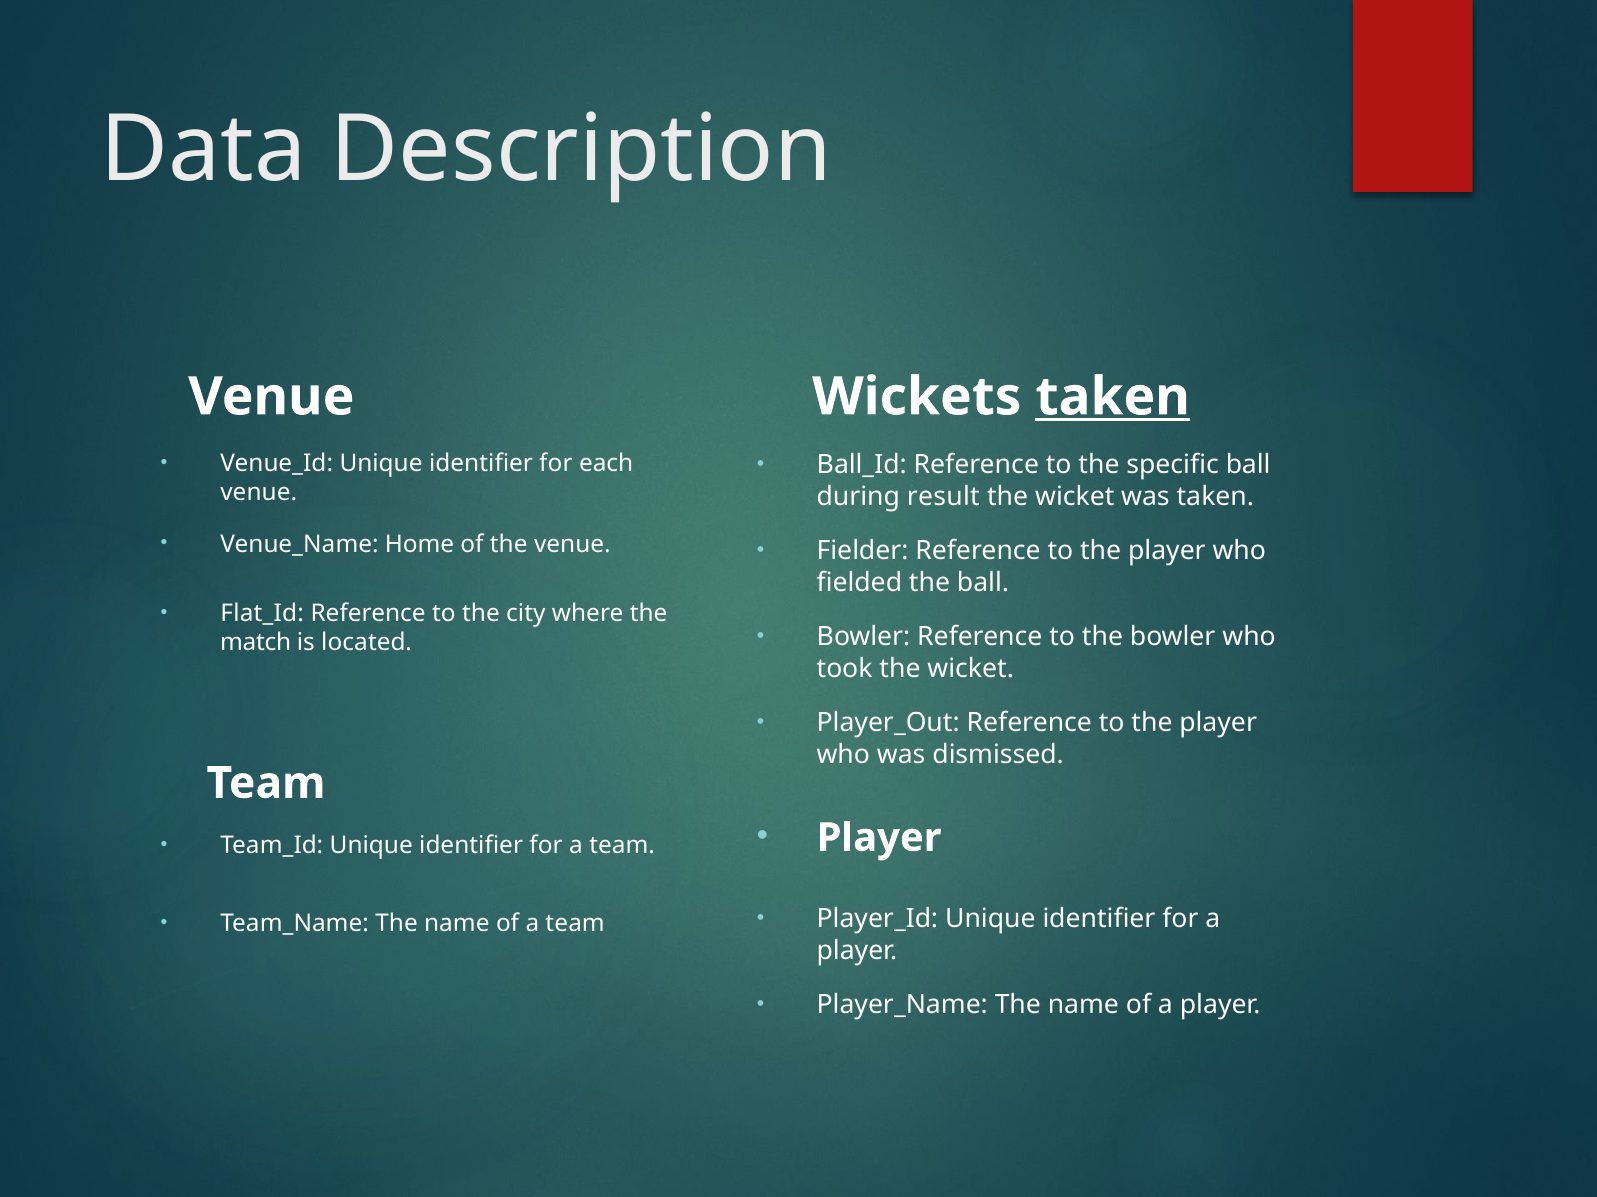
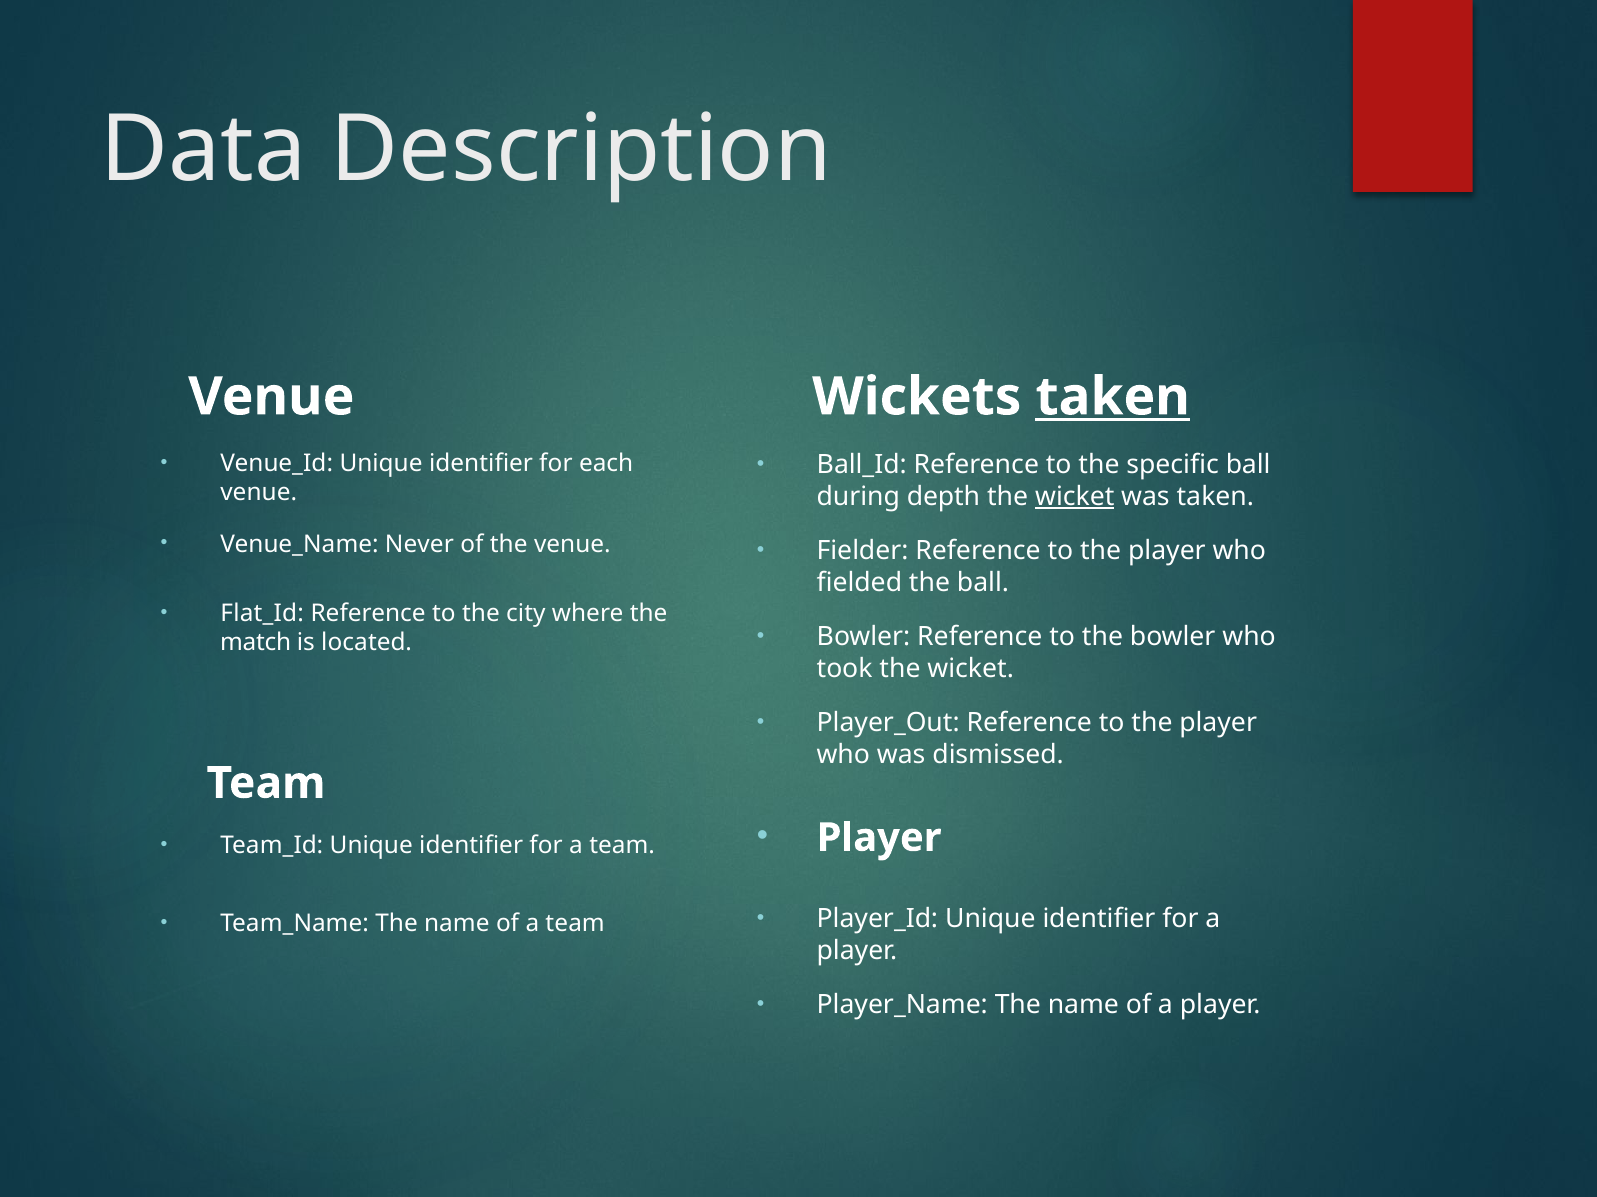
result: result -> depth
wicket at (1075, 497) underline: none -> present
Home: Home -> Never
